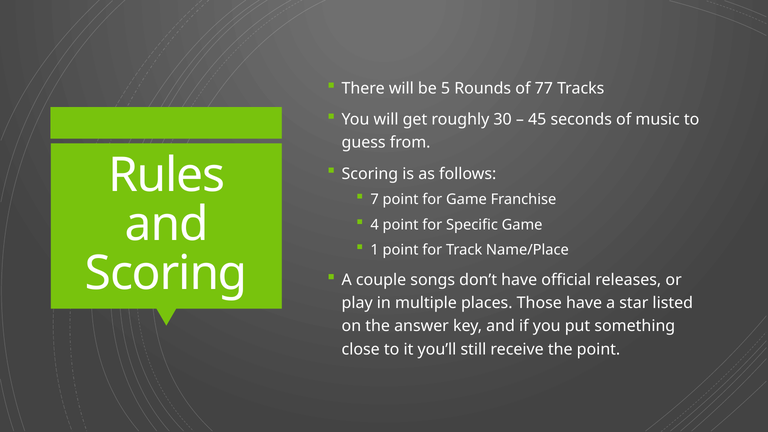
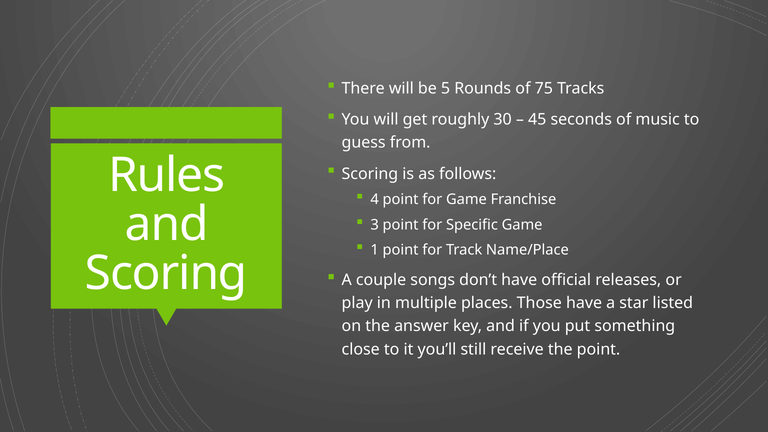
77: 77 -> 75
7: 7 -> 4
4: 4 -> 3
